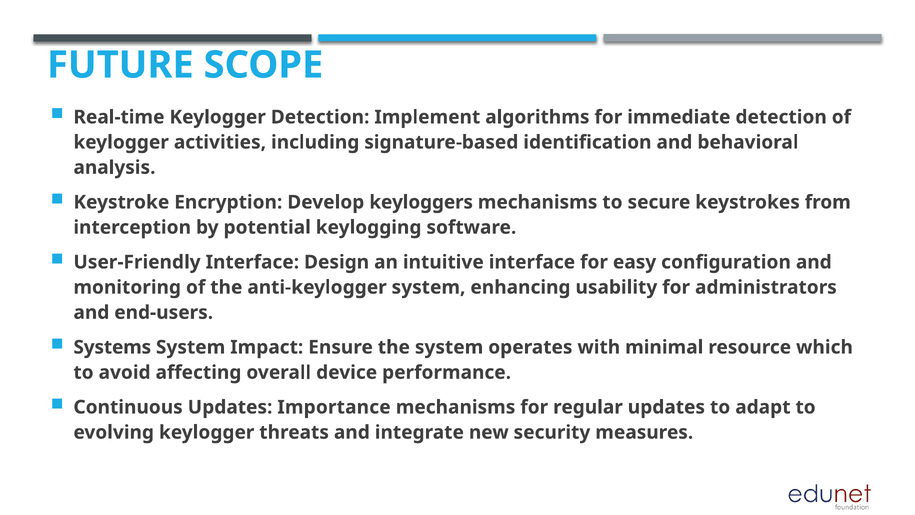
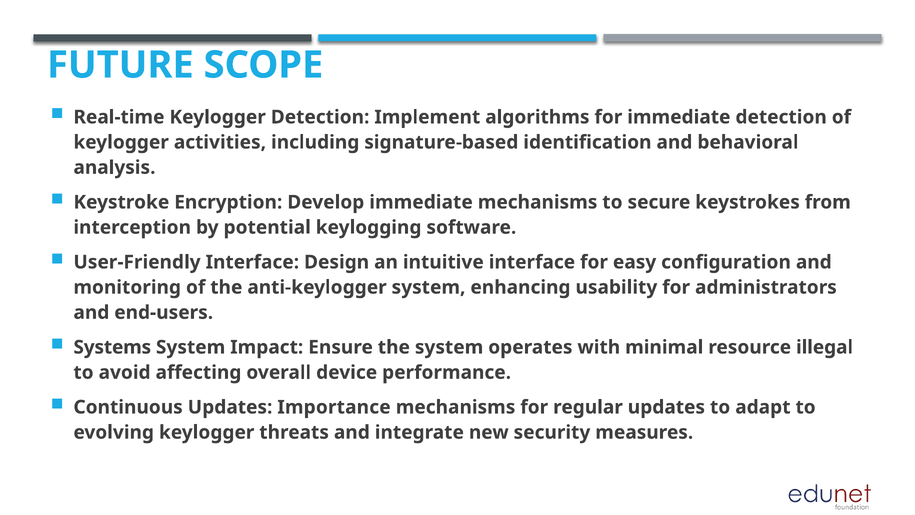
Develop keyloggers: keyloggers -> immediate
which: which -> illegal
